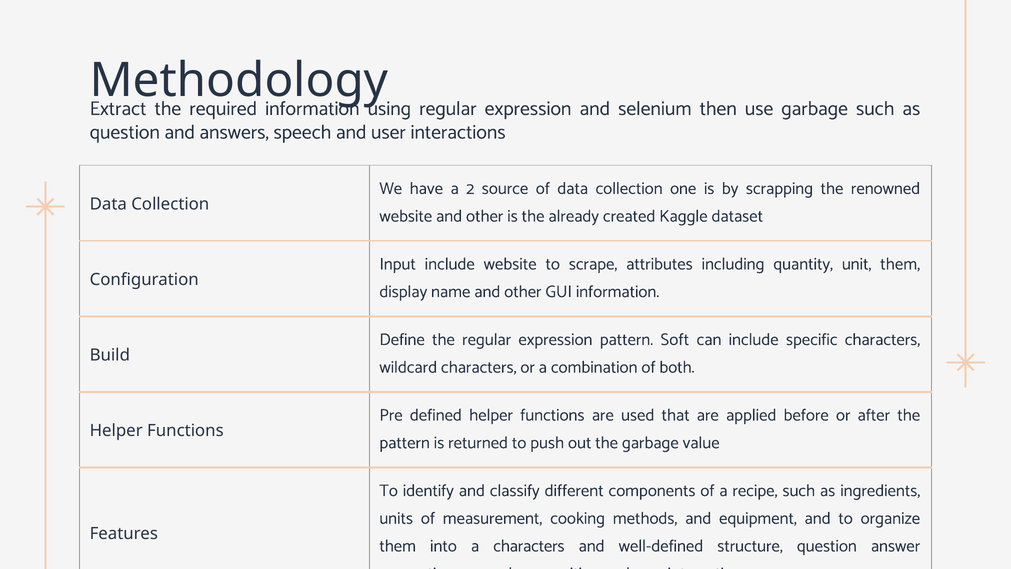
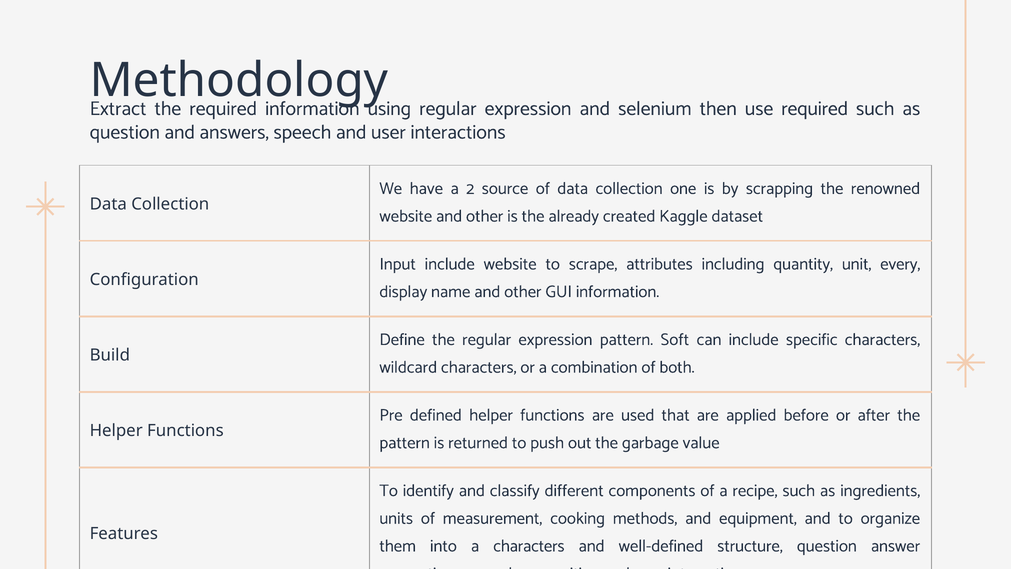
use garbage: garbage -> required
unit them: them -> every
